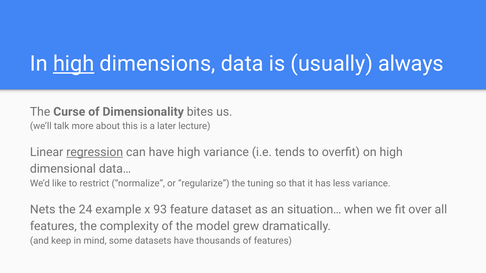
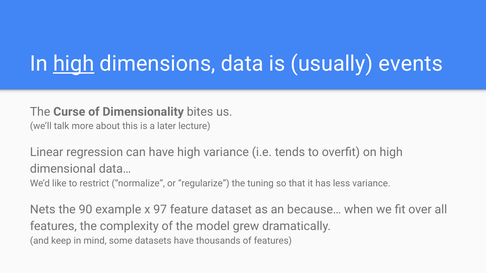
always: always -> events
regression underline: present -> none
24: 24 -> 90
93: 93 -> 97
situation…: situation… -> because…
